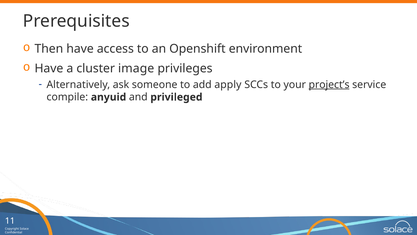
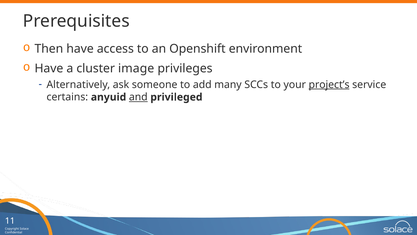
apply: apply -> many
compile: compile -> certains
and underline: none -> present
